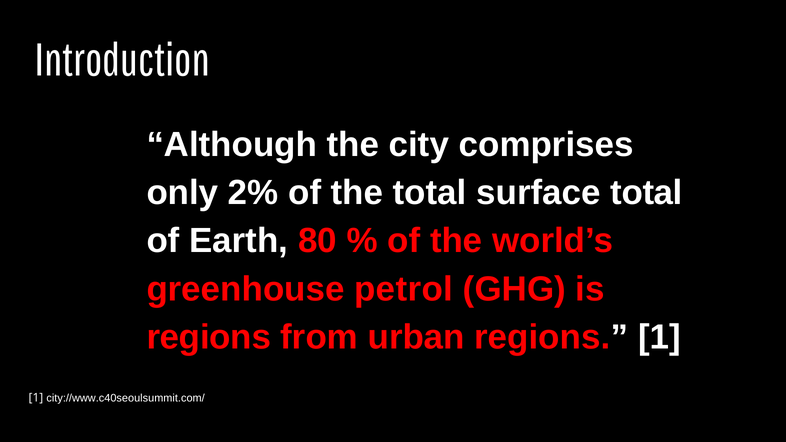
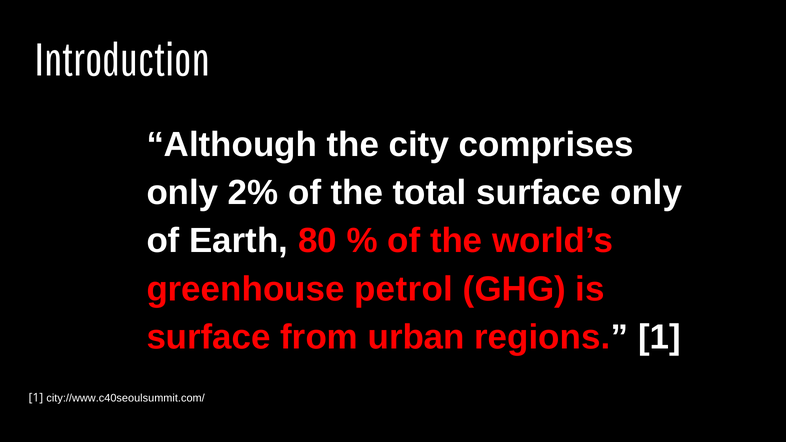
surface total: total -> only
regions at (209, 337): regions -> surface
